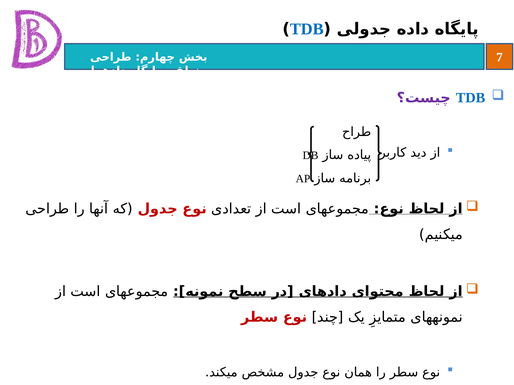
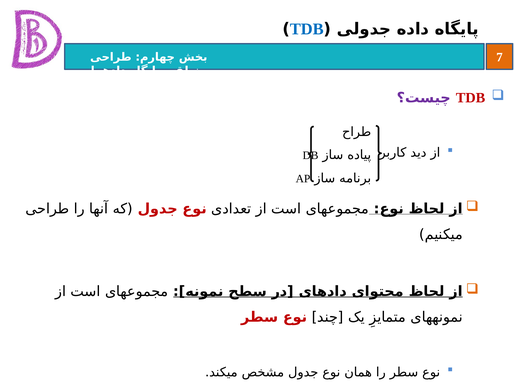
TDB at (471, 98) colour: blue -> red
